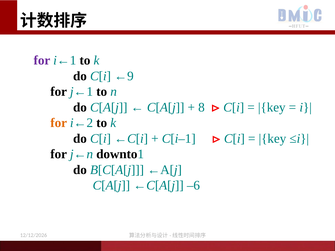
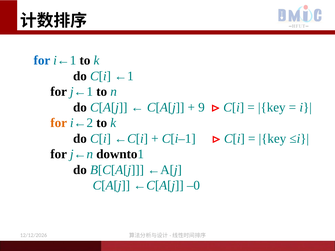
for at (42, 60) colour: purple -> blue
←9: ←9 -> ←1
8: 8 -> 9
–6: –6 -> –0
